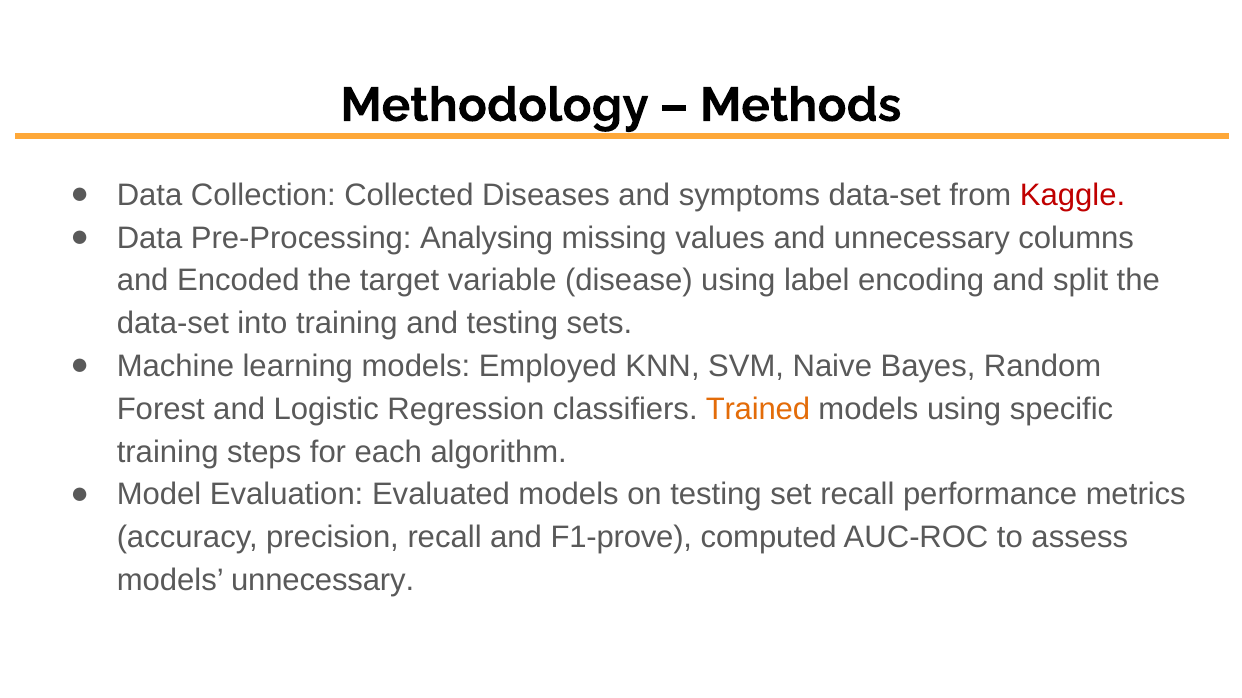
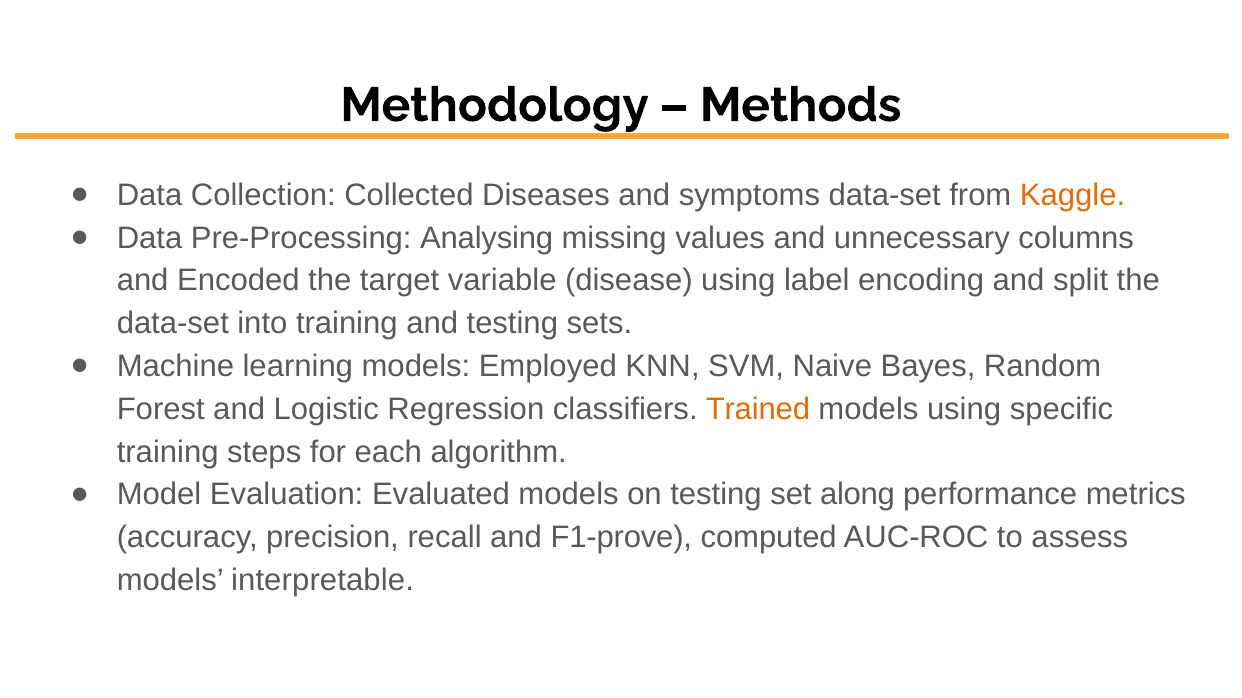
Kaggle colour: red -> orange
set recall: recall -> along
models unnecessary: unnecessary -> interpretable
